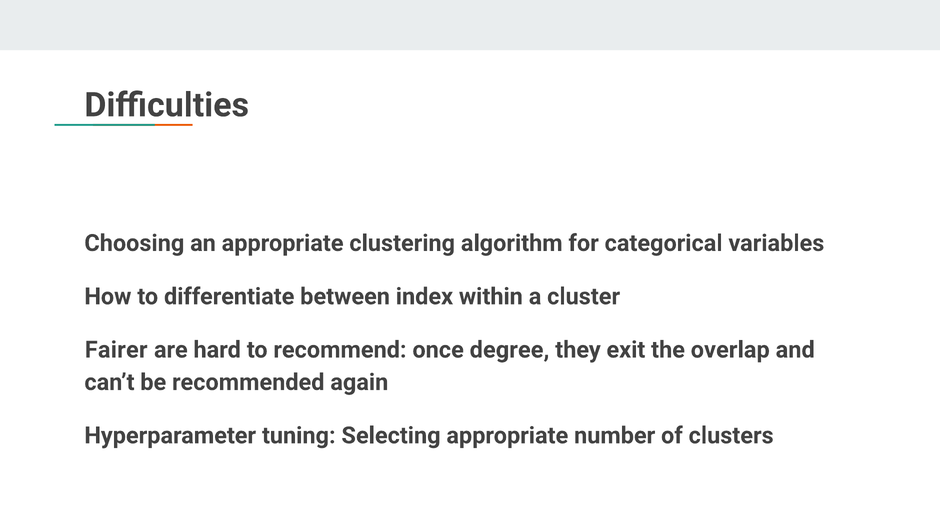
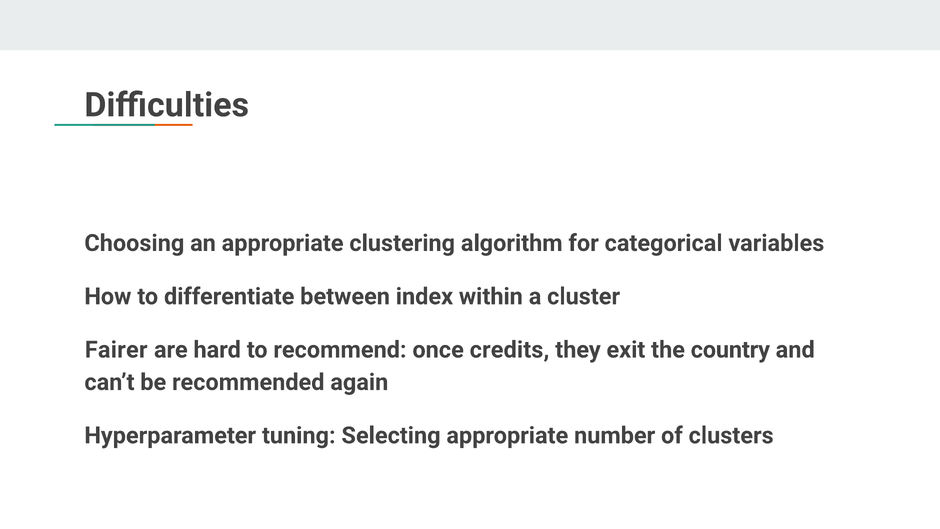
degree: degree -> credits
overlap: overlap -> country
